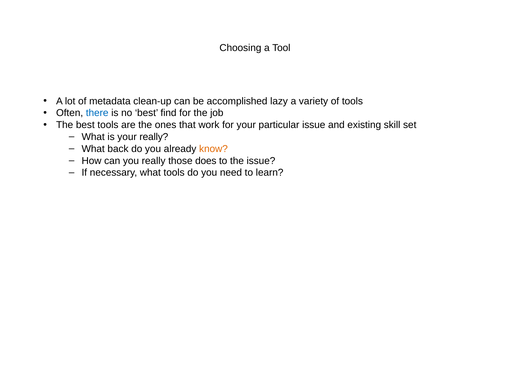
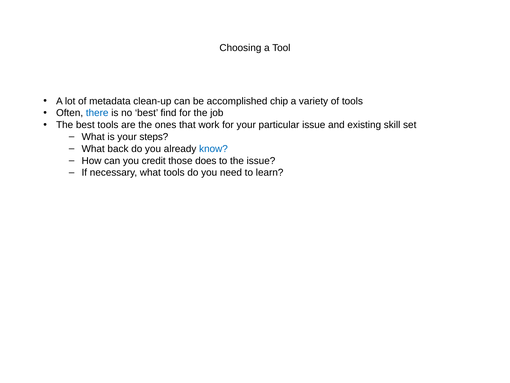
lazy: lazy -> chip
your really: really -> steps
know colour: orange -> blue
you really: really -> credit
